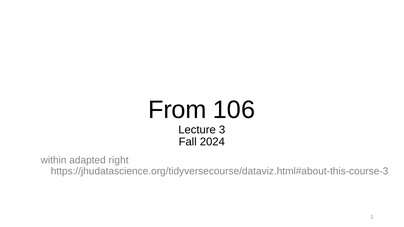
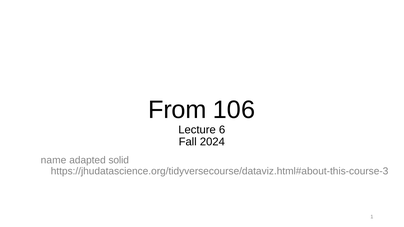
3: 3 -> 6
within: within -> name
right: right -> solid
